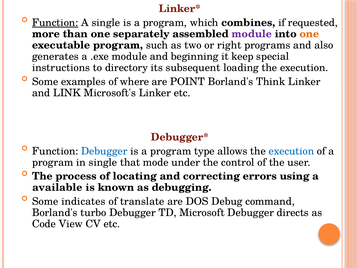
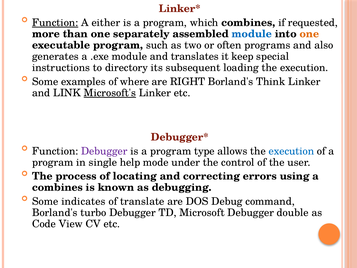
A single: single -> either
module at (252, 34) colour: purple -> blue
right: right -> often
beginning: beginning -> translates
POINT: POINT -> RIGHT
Microsoft's underline: none -> present
Debugger at (104, 151) colour: blue -> purple
that: that -> help
available at (57, 187): available -> combines
directs: directs -> double
